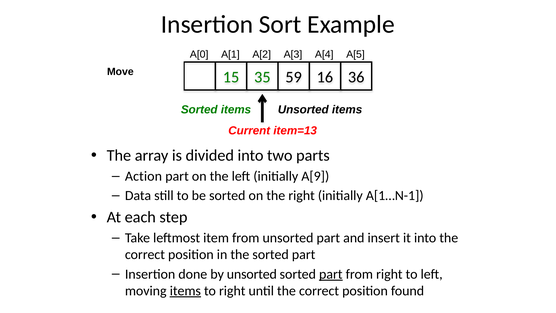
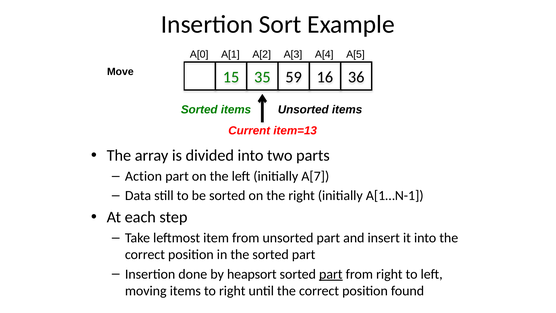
A[9: A[9 -> A[7
by unsorted: unsorted -> heapsort
items at (185, 291) underline: present -> none
